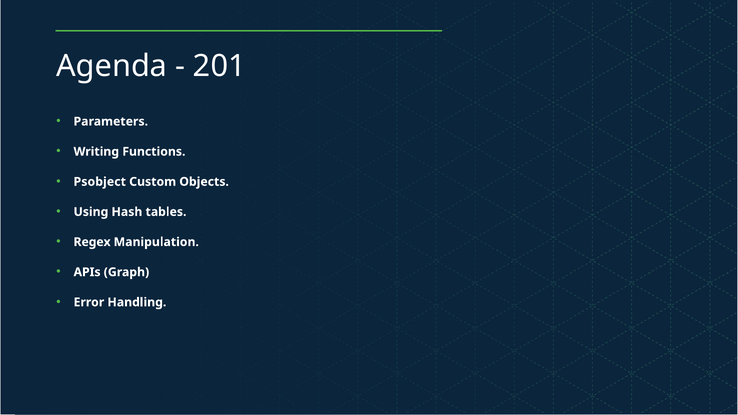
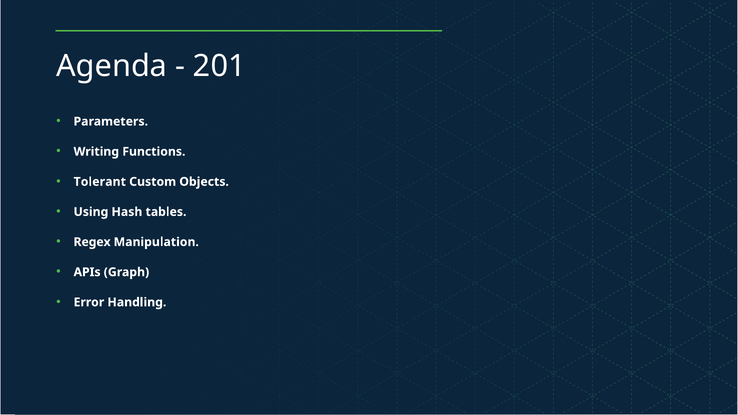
Psobject: Psobject -> Tolerant
